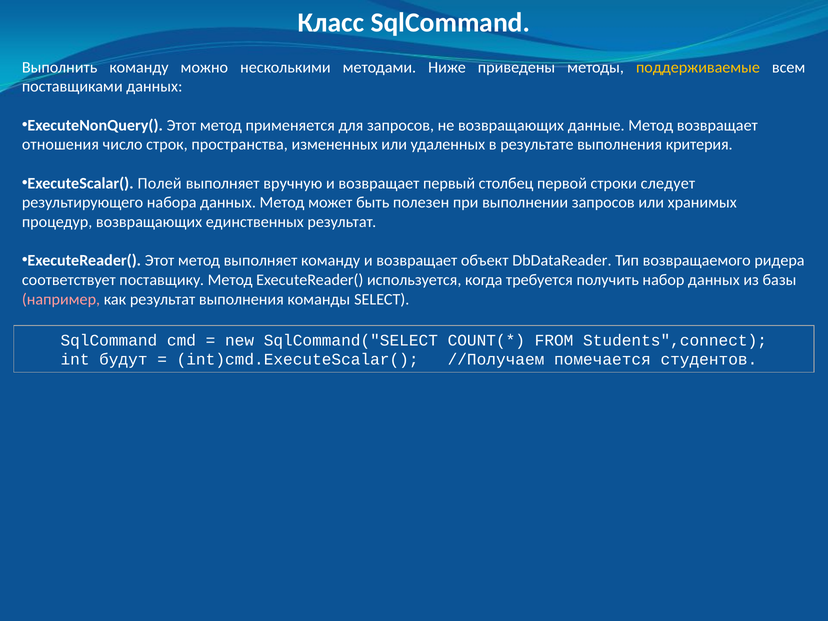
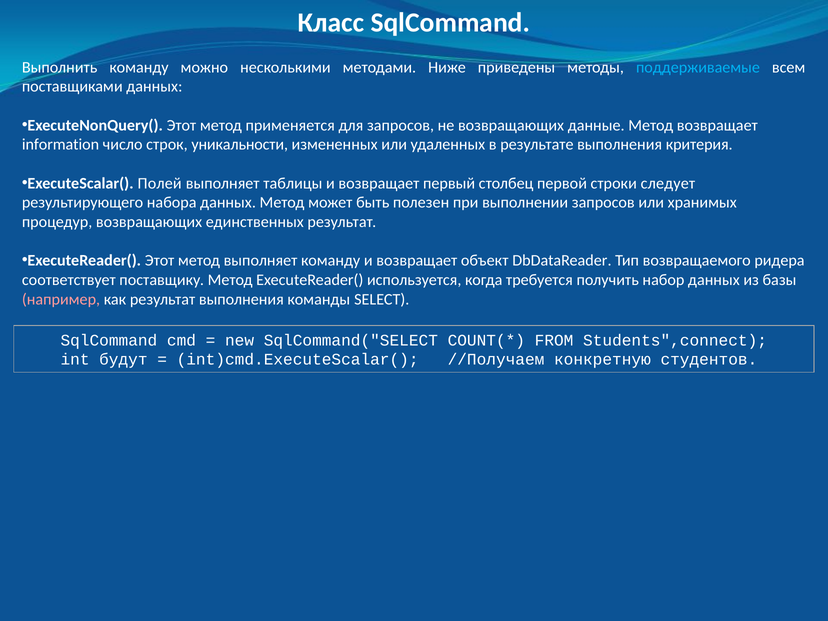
поддерживаемые colour: yellow -> light blue
отношения: отношения -> information
пространства: пространства -> уникальности
вручную: вручную -> таблицы
помечается: помечается -> конкретную
